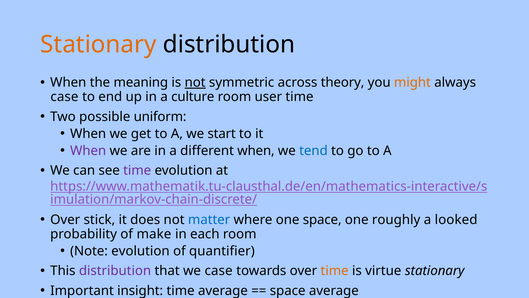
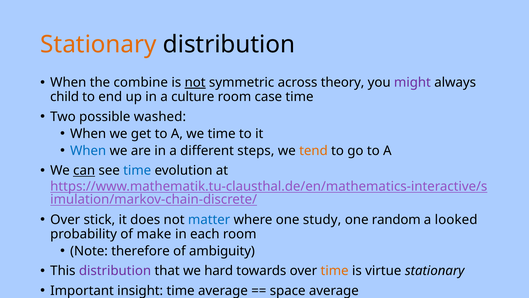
meaning: meaning -> combine
might colour: orange -> purple
case at (64, 97): case -> child
user: user -> case
uniform: uniform -> washed
we start: start -> time
When at (88, 151) colour: purple -> blue
different when: when -> steps
tend colour: blue -> orange
can underline: none -> present
time at (137, 170) colour: purple -> blue
one space: space -> study
roughly: roughly -> random
Note evolution: evolution -> therefore
quantifier: quantifier -> ambiguity
we case: case -> hard
